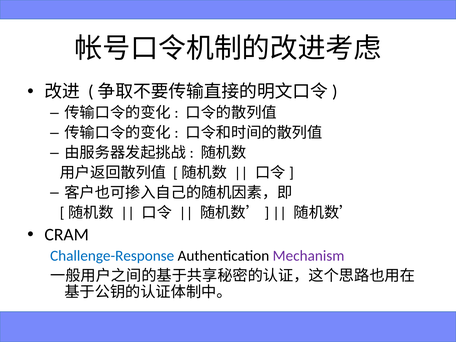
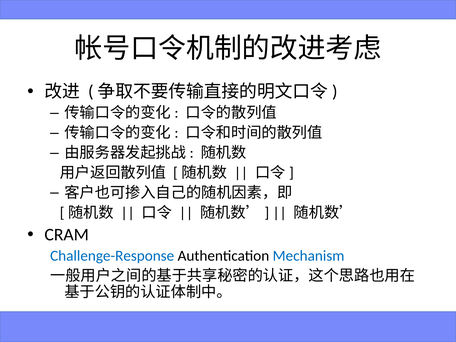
Mechanism colour: purple -> blue
